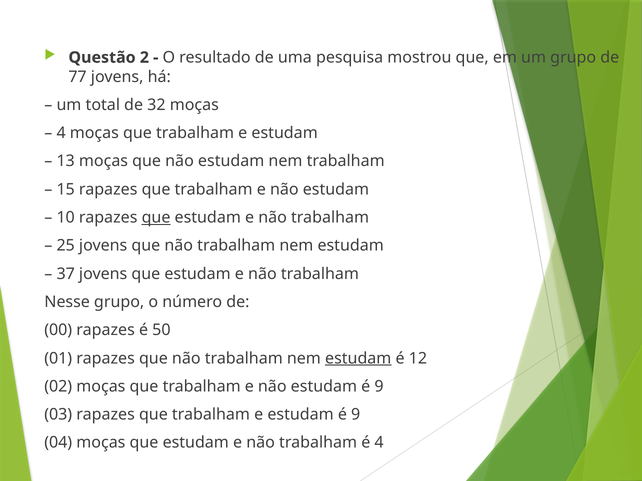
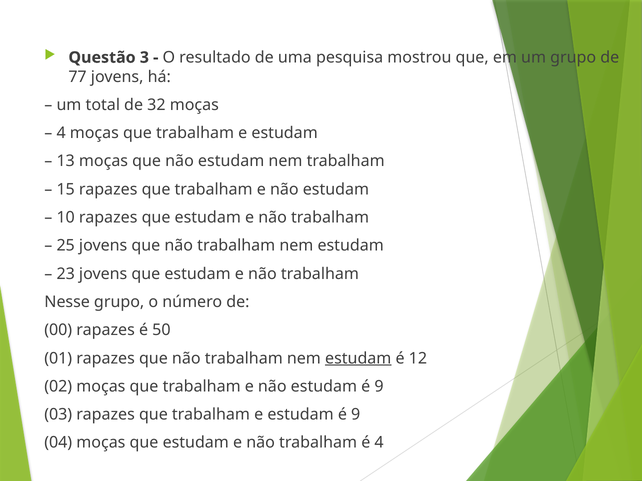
2: 2 -> 3
que at (156, 218) underline: present -> none
37: 37 -> 23
